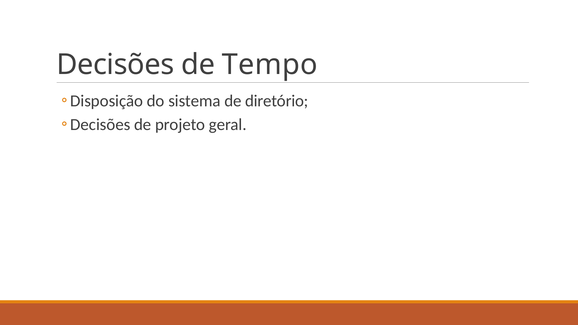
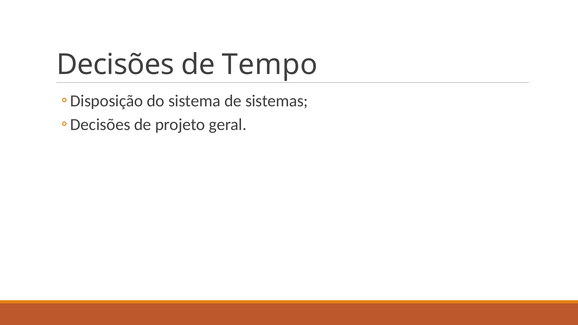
diretório: diretório -> sistemas
